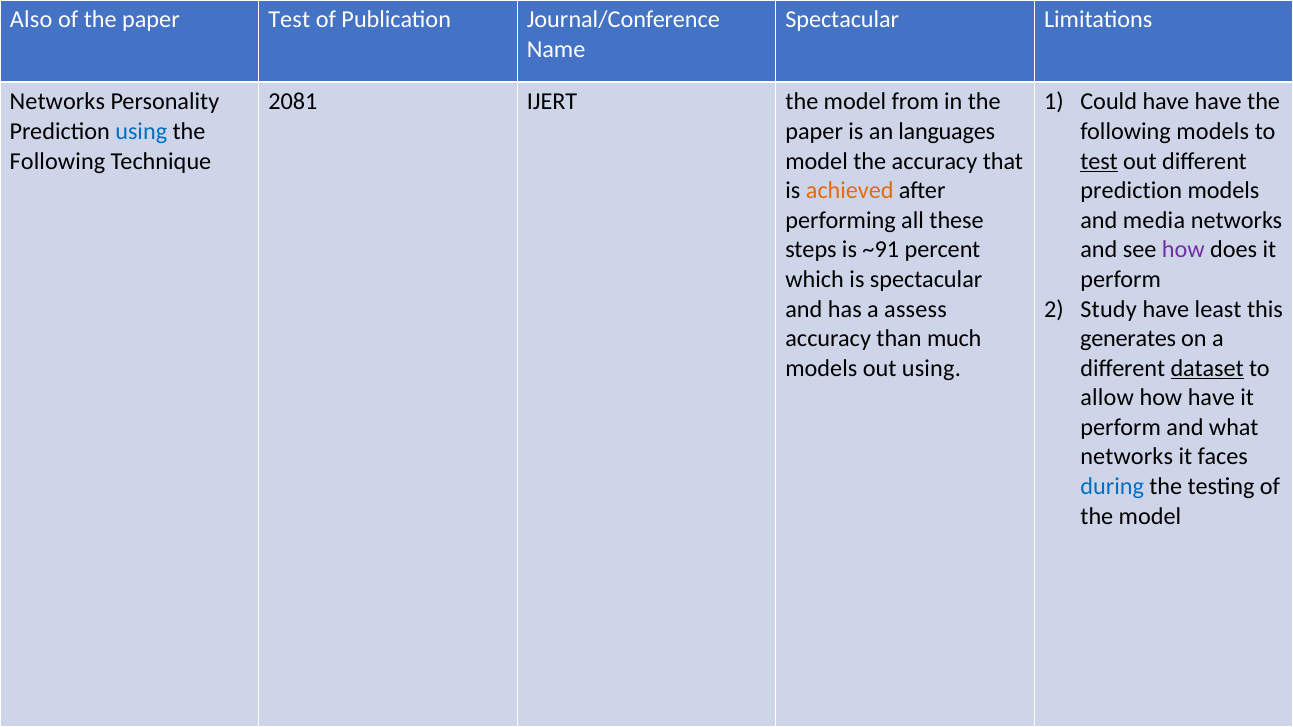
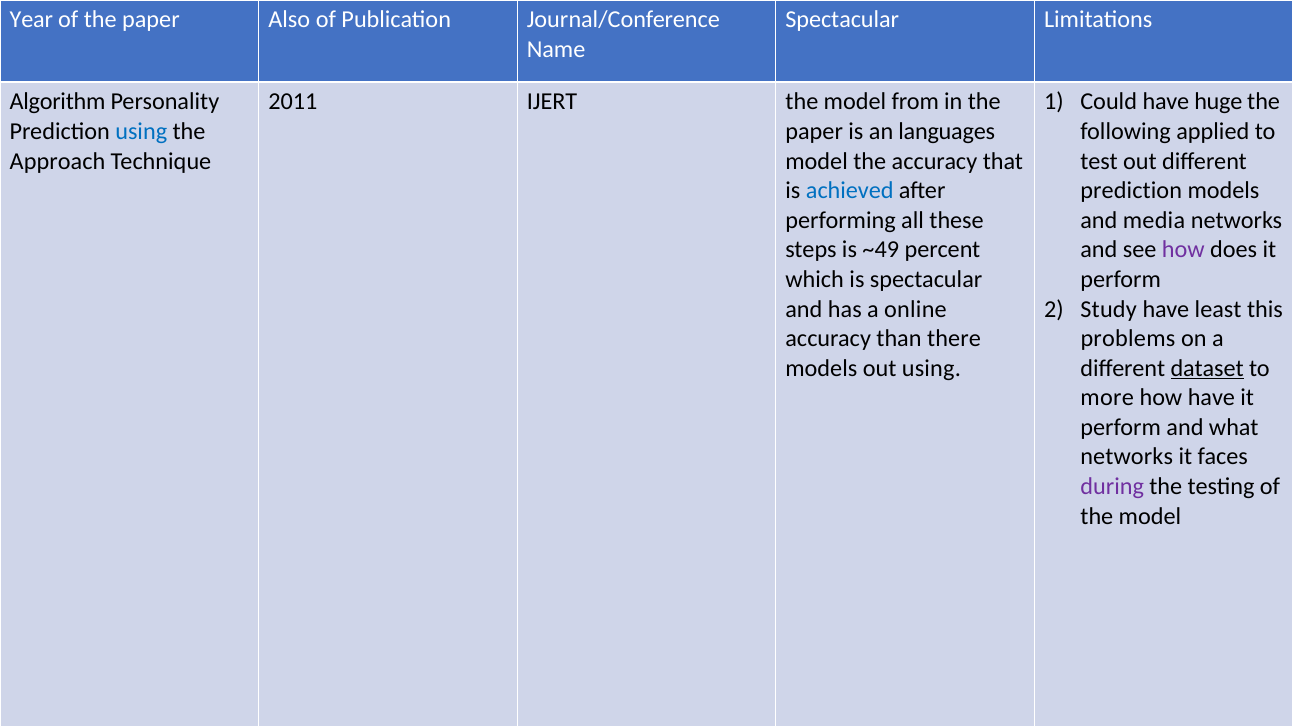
Also: Also -> Year
paper Test: Test -> Also
Networks at (57, 102): Networks -> Algorithm
2081: 2081 -> 2011
have have: have -> huge
following models: models -> applied
Following at (57, 161): Following -> Approach
test at (1099, 161) underline: present -> none
achieved colour: orange -> blue
~91: ~91 -> ~49
assess: assess -> online
much: much -> there
generates: generates -> problems
allow: allow -> more
during colour: blue -> purple
